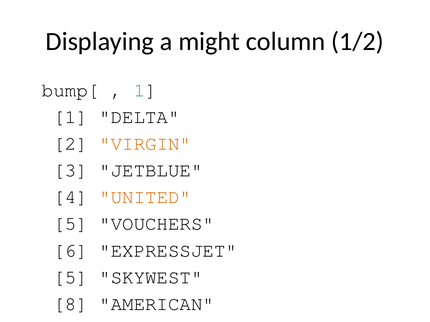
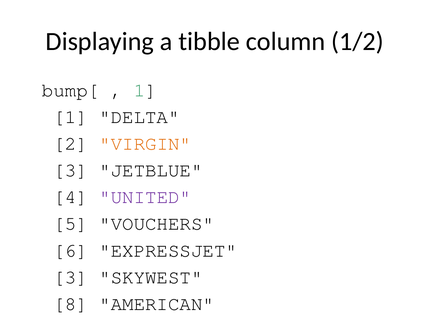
might: might -> tibble
UNITED colour: orange -> purple
5 at (71, 278): 5 -> 3
